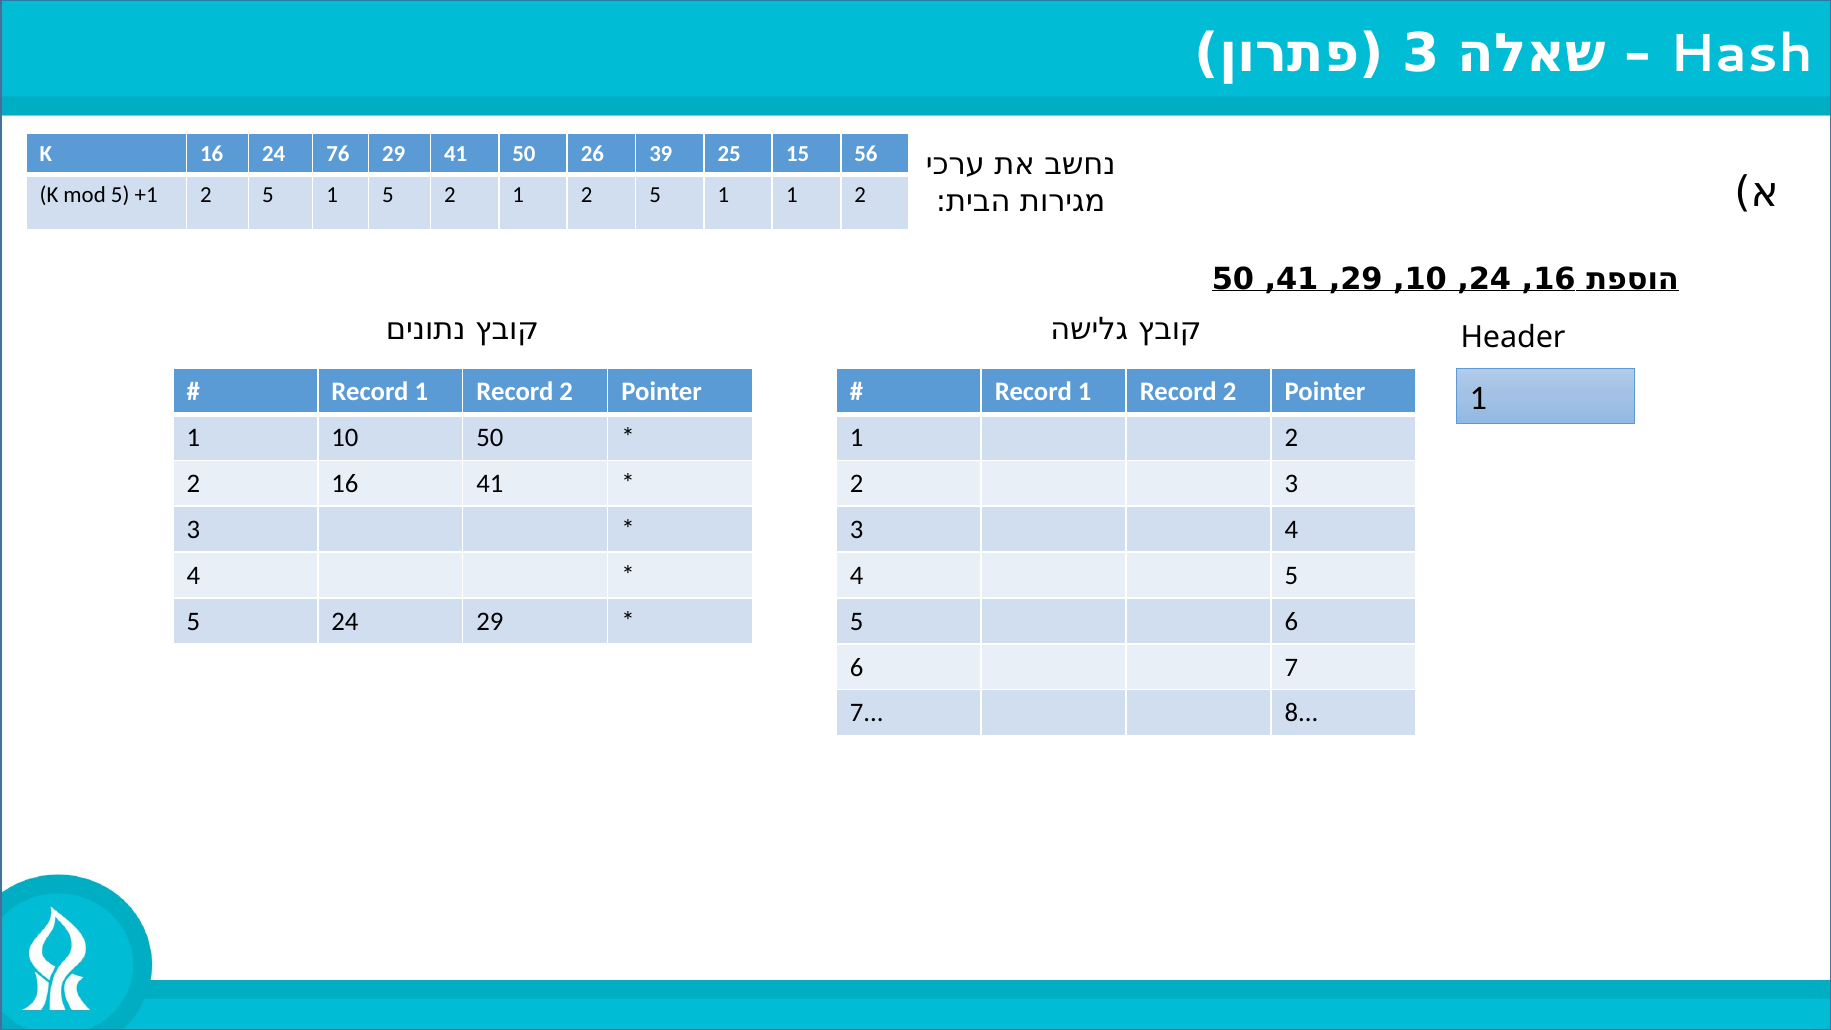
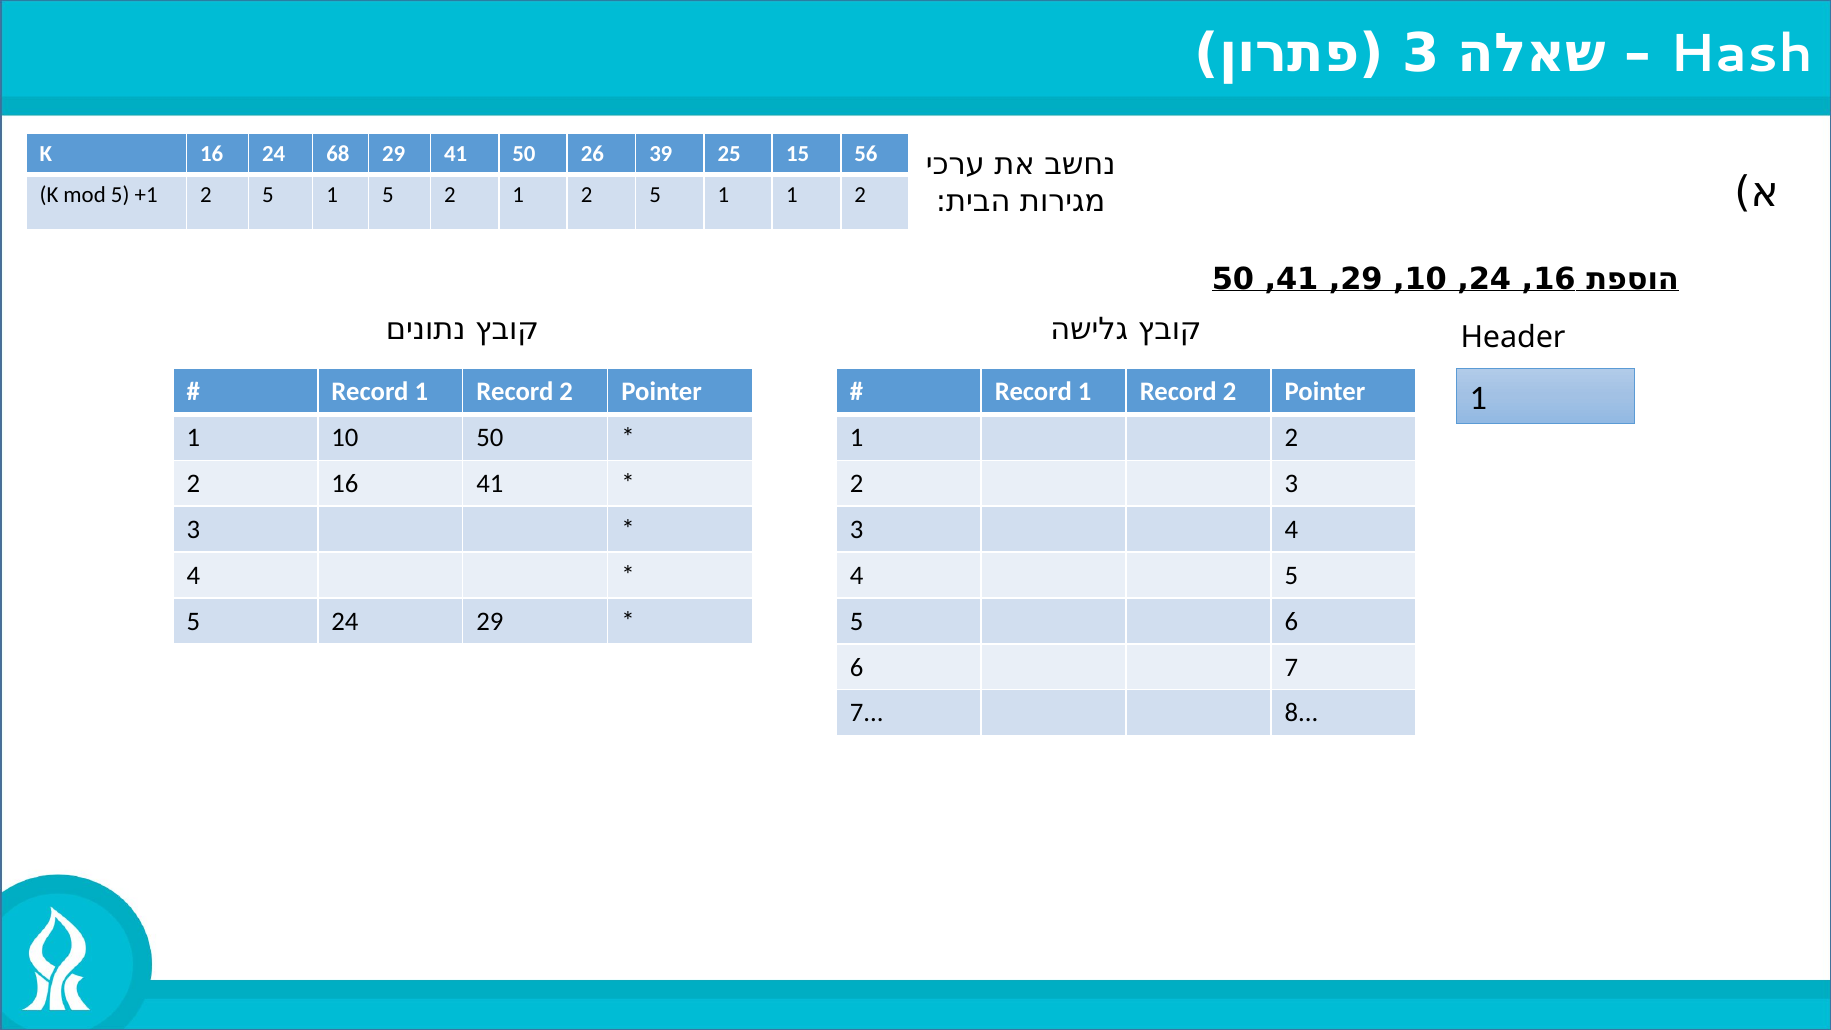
76: 76 -> 68
